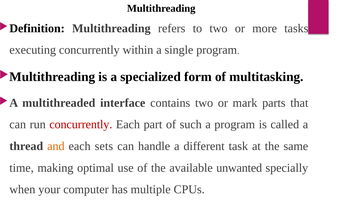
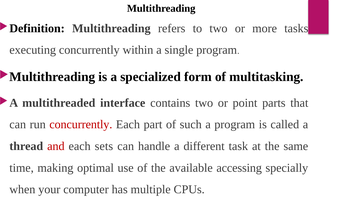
mark: mark -> point
and colour: orange -> red
unwanted: unwanted -> accessing
